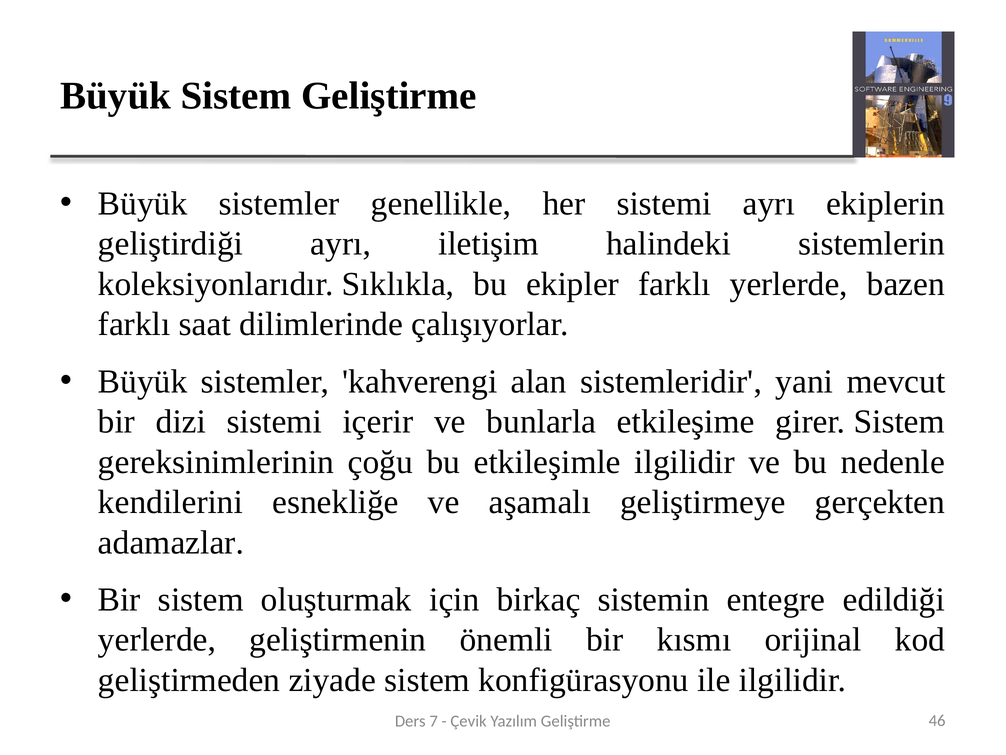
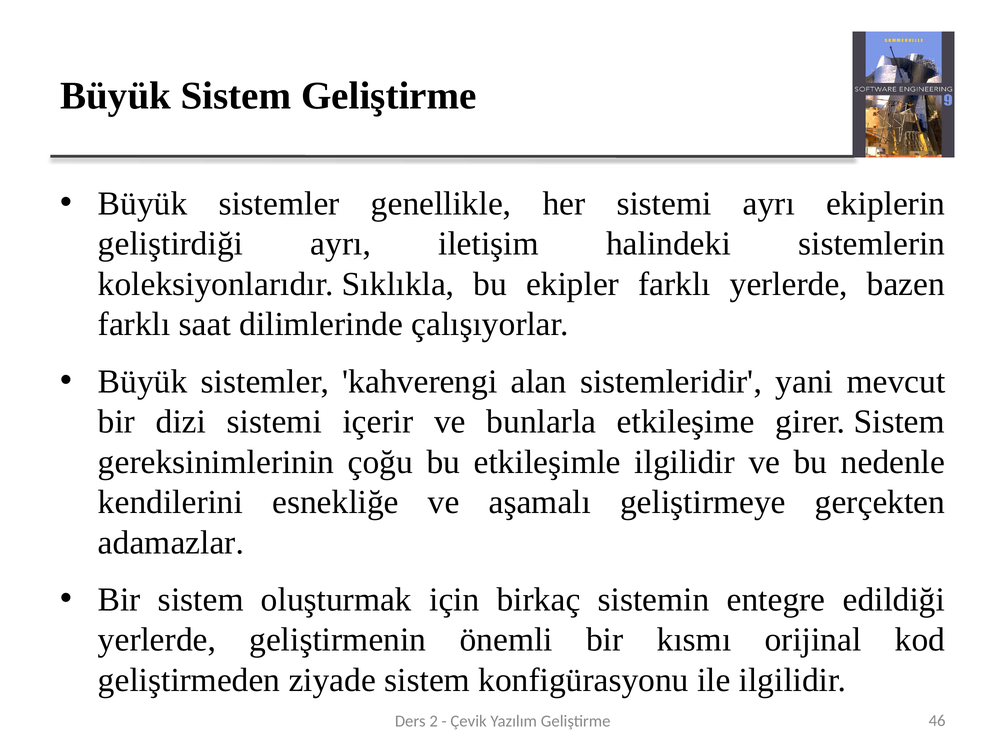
7: 7 -> 2
